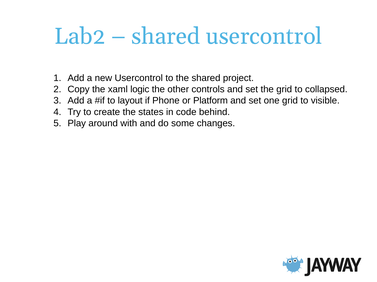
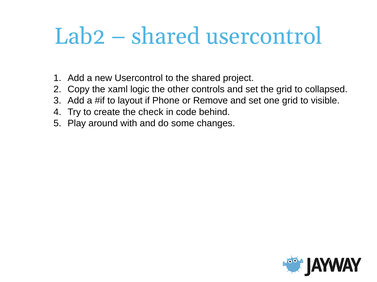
Platform: Platform -> Remove
states: states -> check
